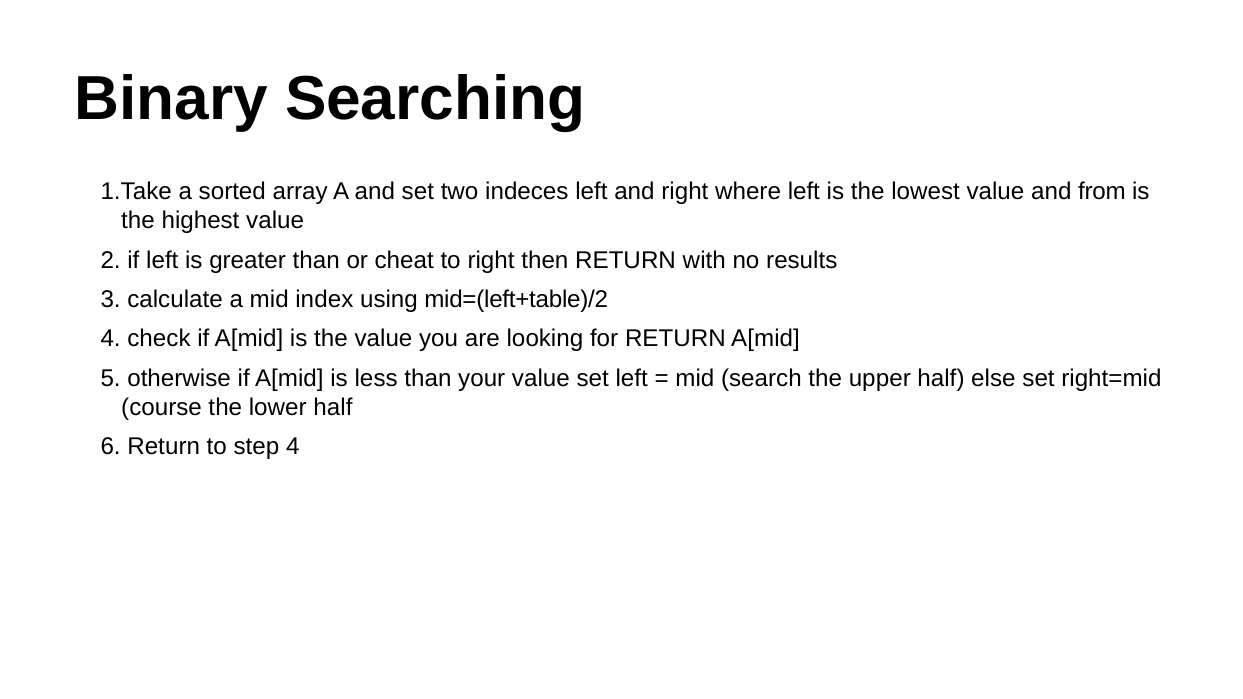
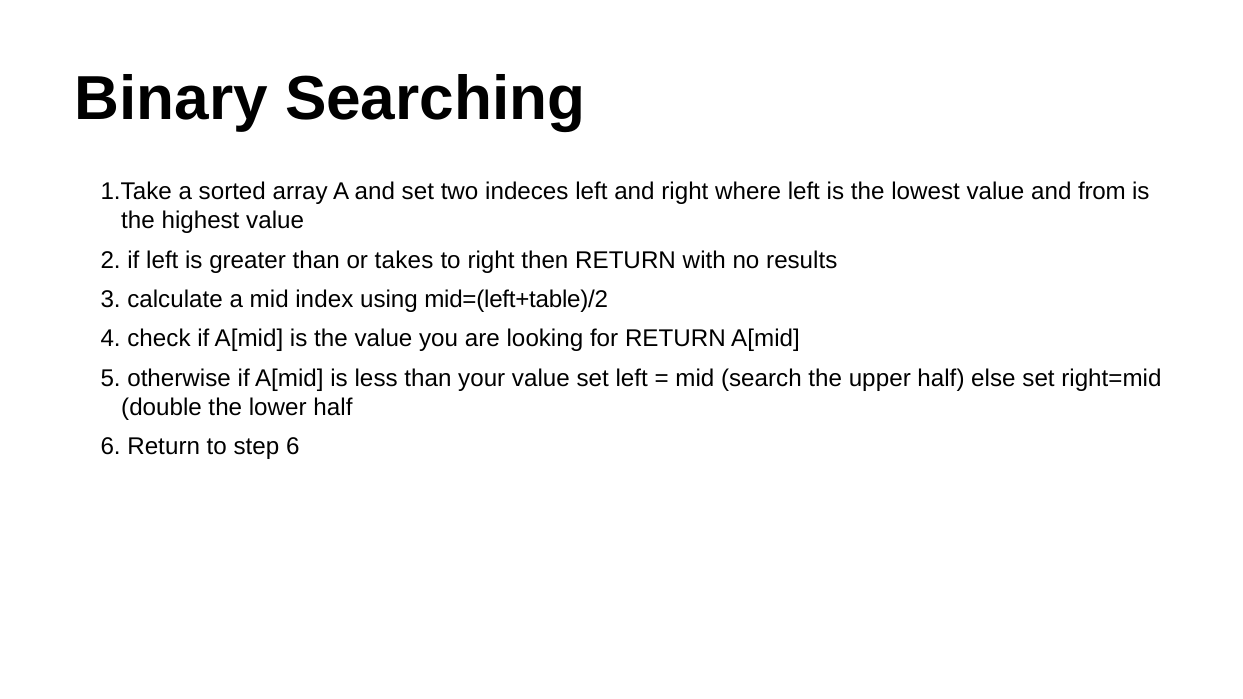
cheat: cheat -> takes
course: course -> double
step 4: 4 -> 6
